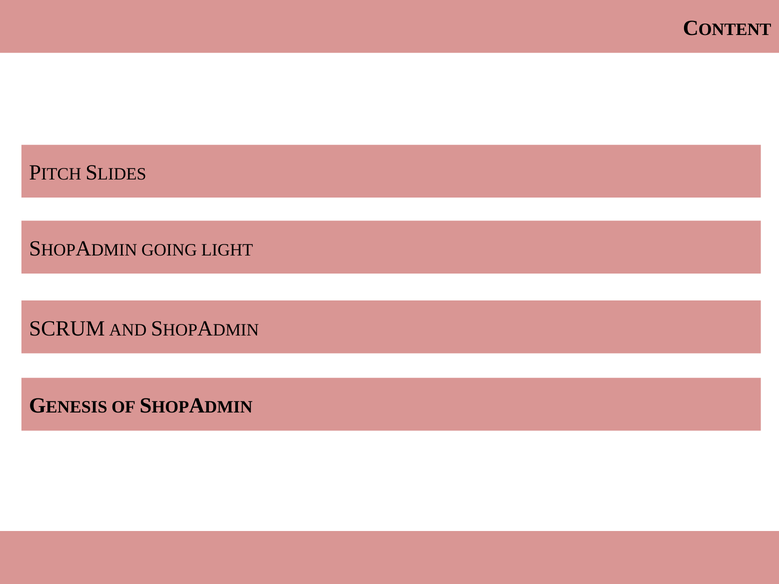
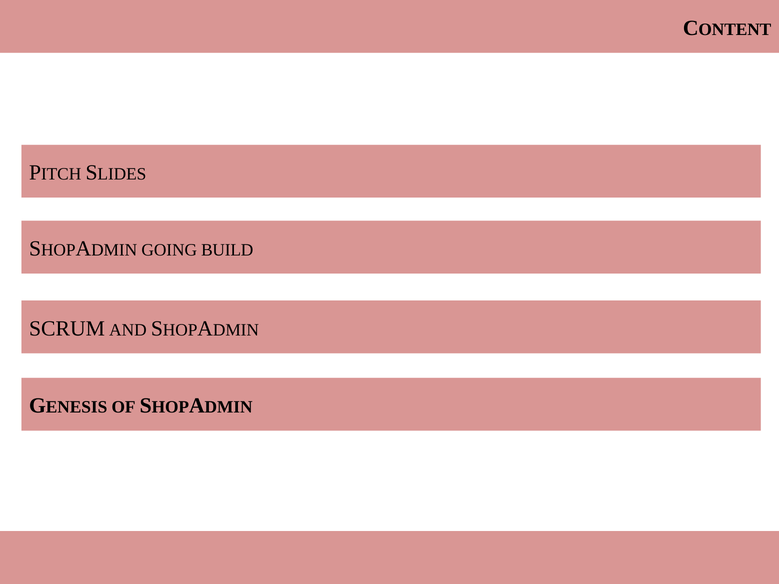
LIGHT: LIGHT -> BUILD
